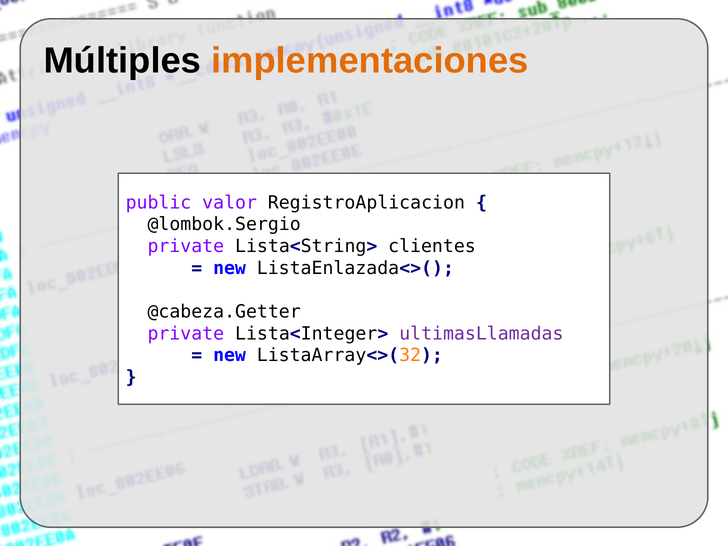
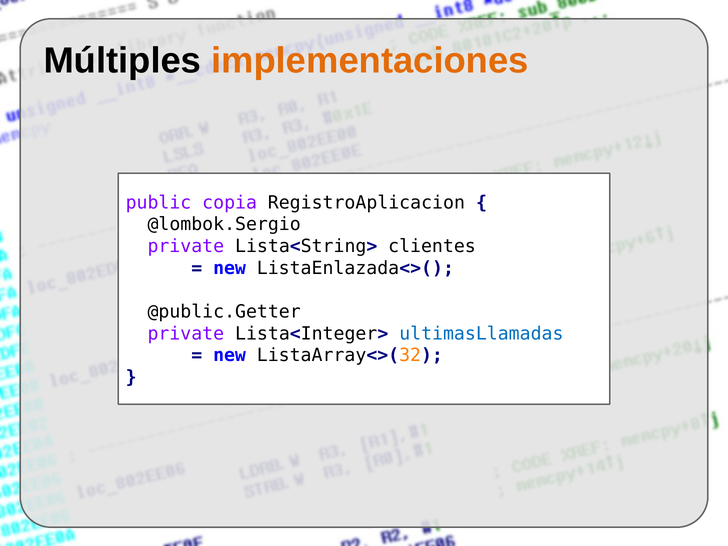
valor: valor -> copia
@cabeza.Getter: @cabeza.Getter -> @public.Getter
ultimasLlamadas colour: purple -> blue
